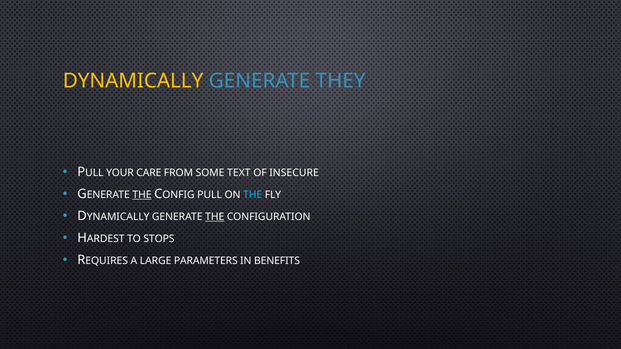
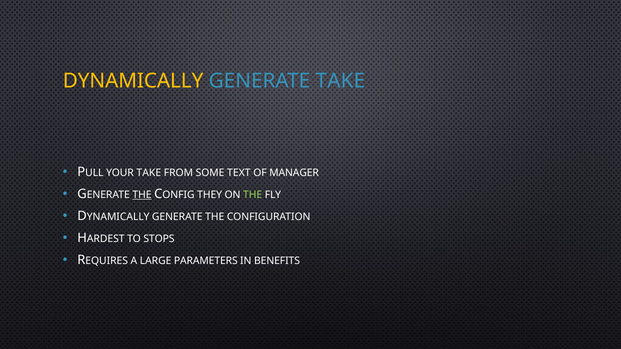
GENERATE THEY: THEY -> TAKE
YOUR CARE: CARE -> TAKE
INSECURE: INSECURE -> MANAGER
PULL: PULL -> THEY
THE at (253, 195) colour: light blue -> light green
THE at (215, 217) underline: present -> none
